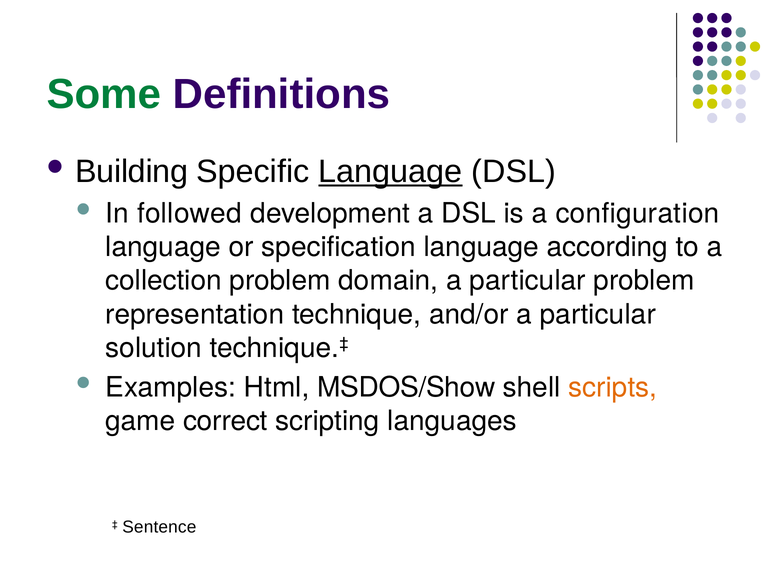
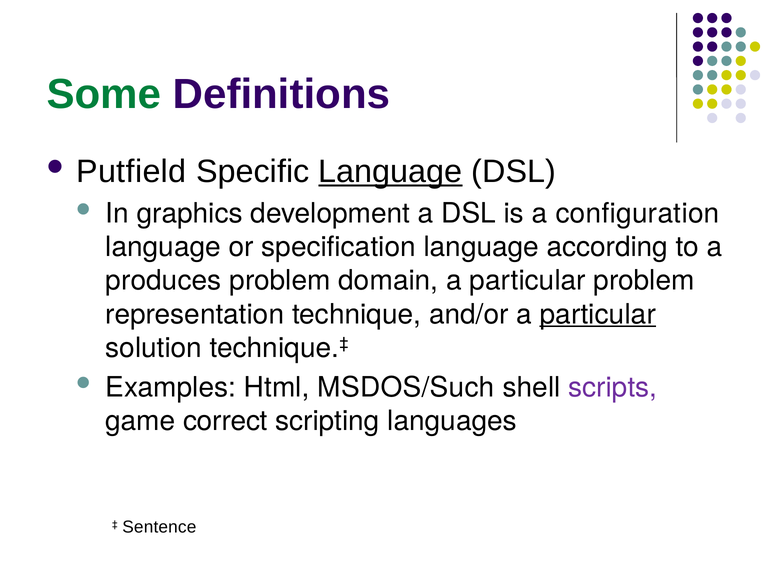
Building: Building -> Putfield
followed: followed -> graphics
collection: collection -> produces
particular at (598, 314) underline: none -> present
MSDOS/Show: MSDOS/Show -> MSDOS/Such
scripts colour: orange -> purple
